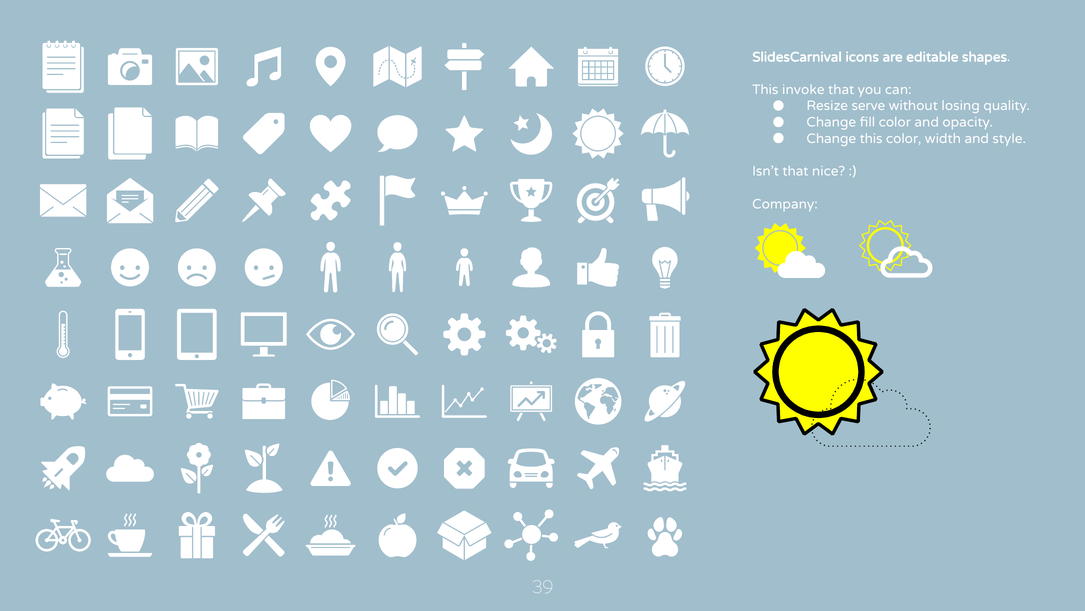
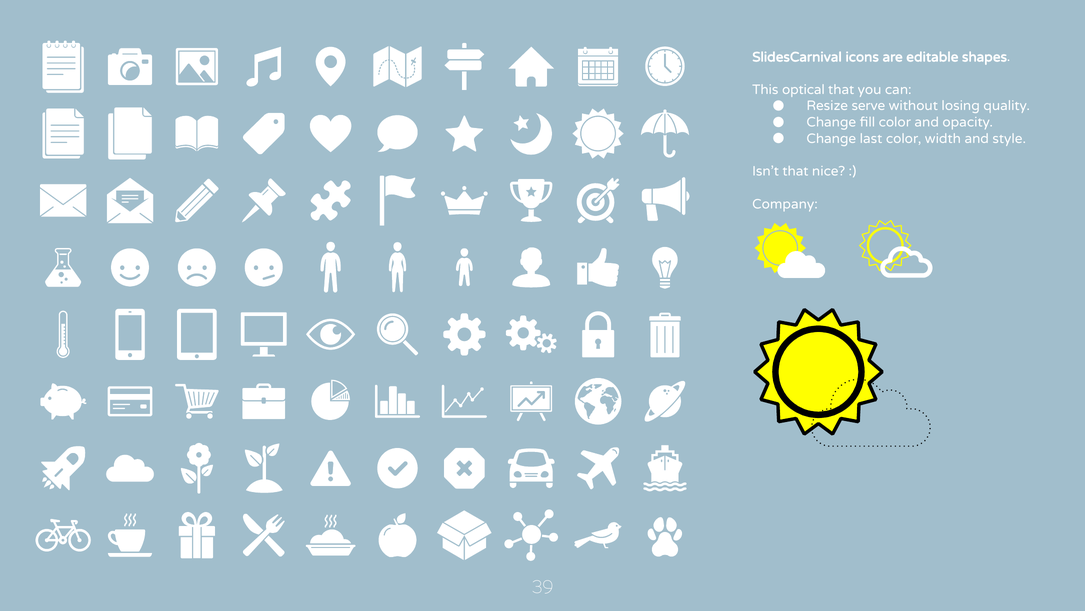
invoke: invoke -> optical
Change this: this -> last
